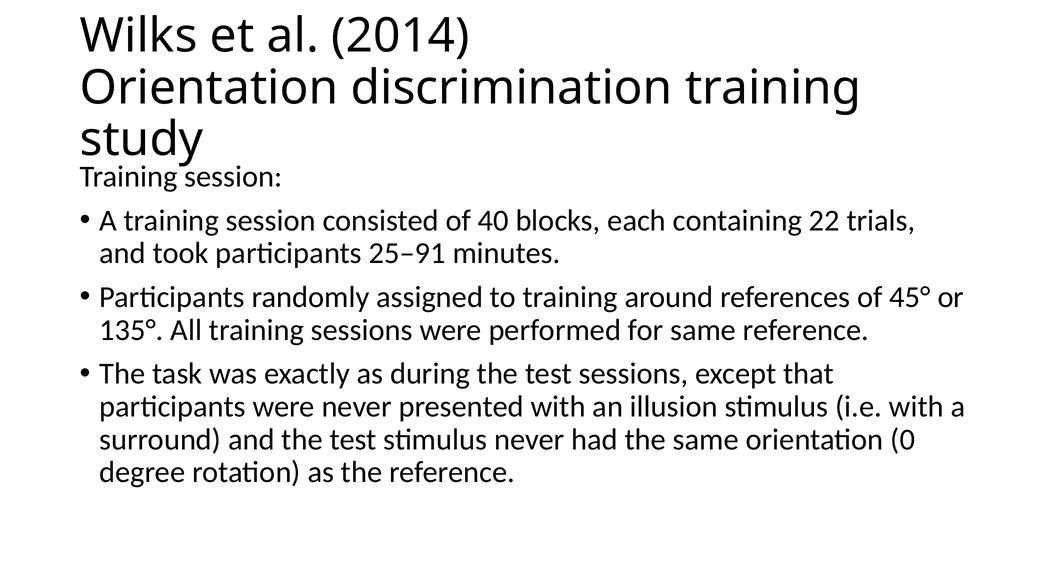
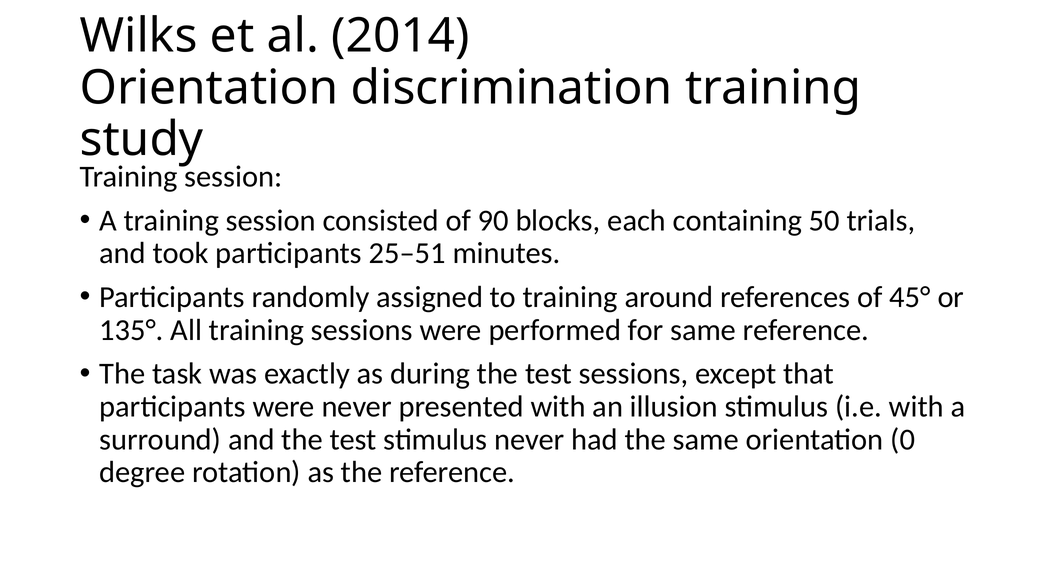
40: 40 -> 90
22: 22 -> 50
25–91: 25–91 -> 25–51
